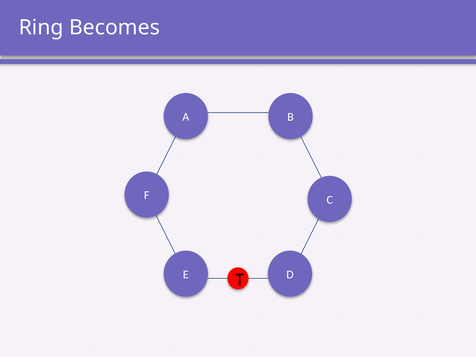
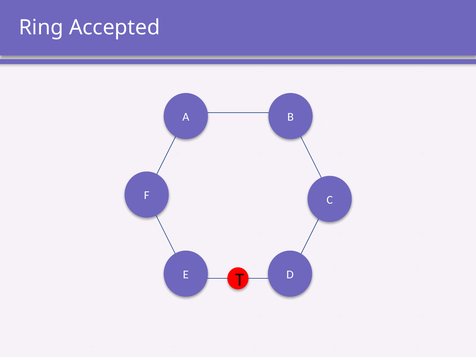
Becomes: Becomes -> Accepted
